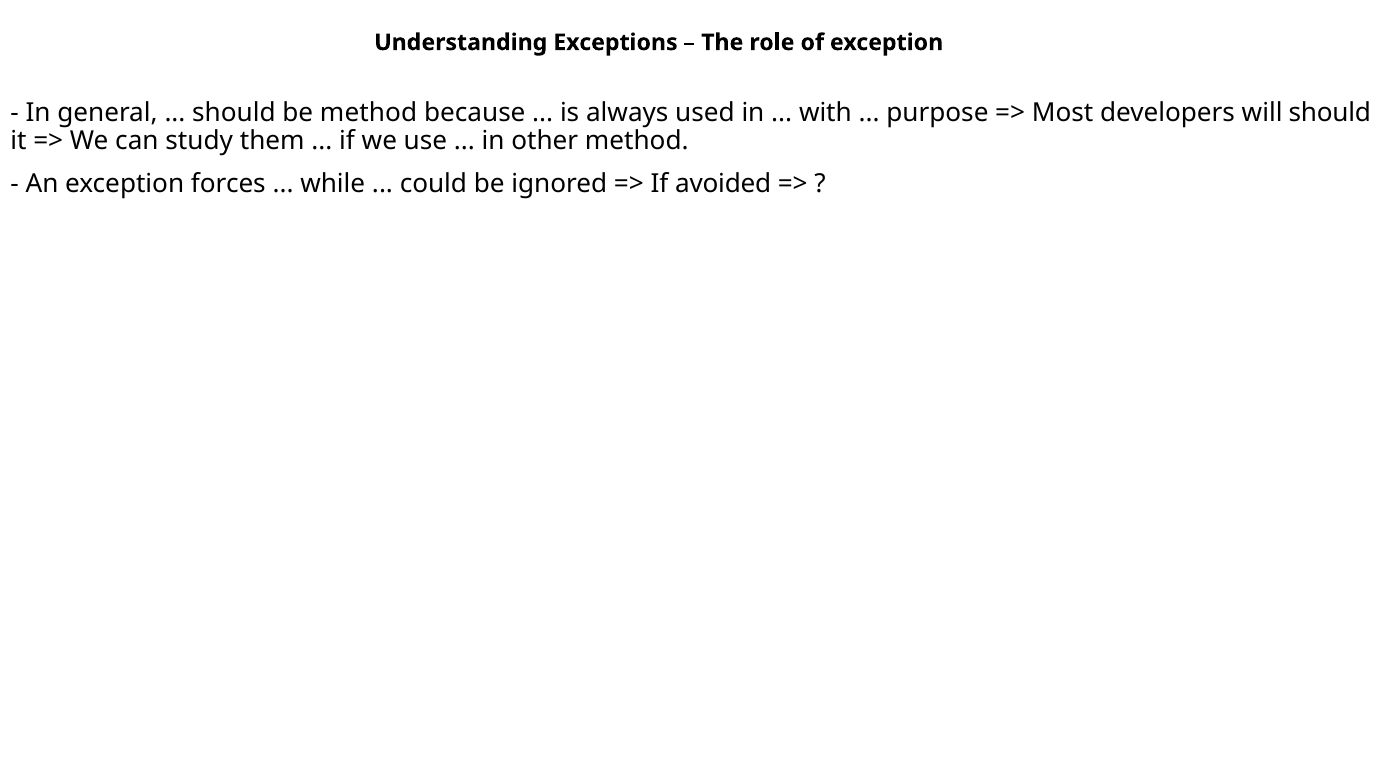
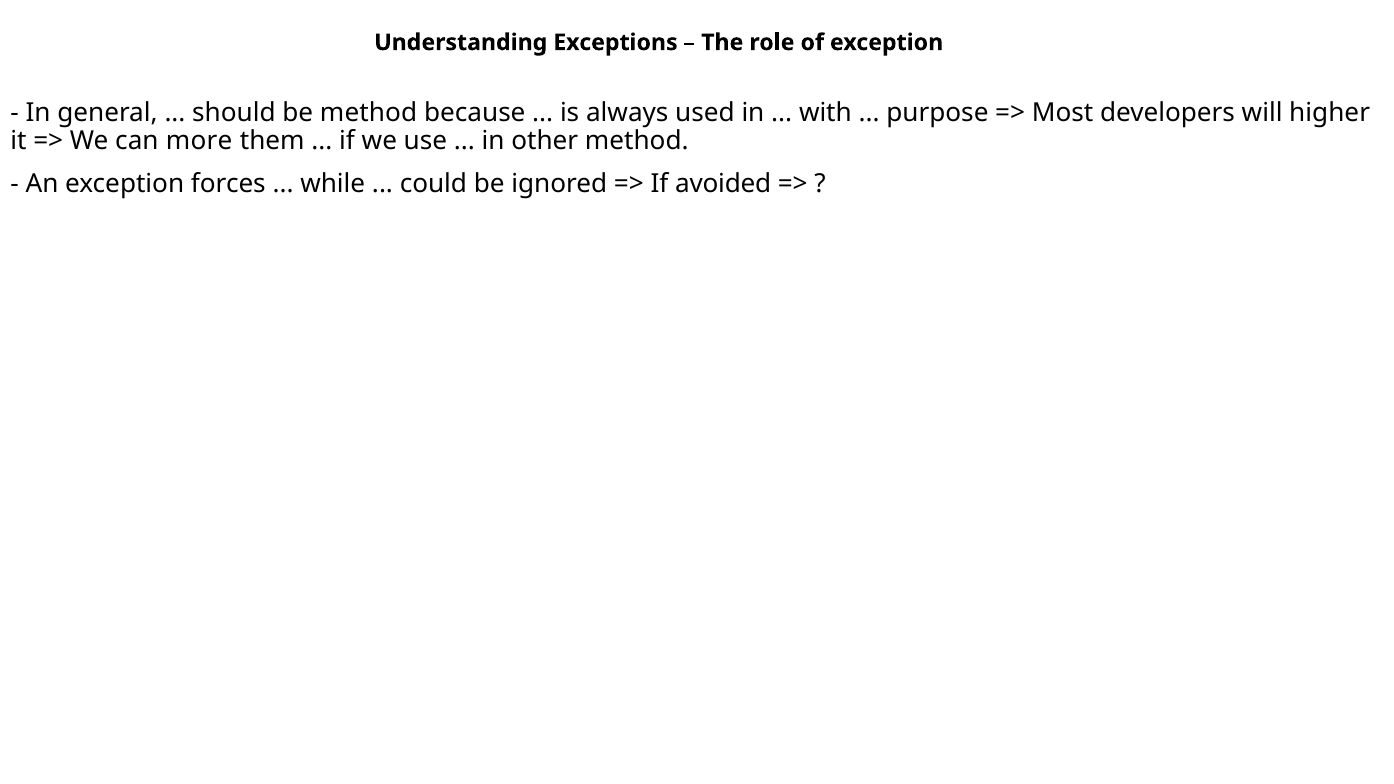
will should: should -> higher
study: study -> more
